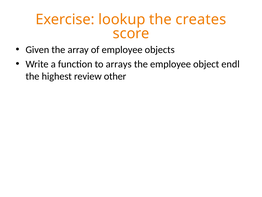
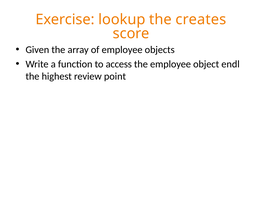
arrays: arrays -> access
other: other -> point
